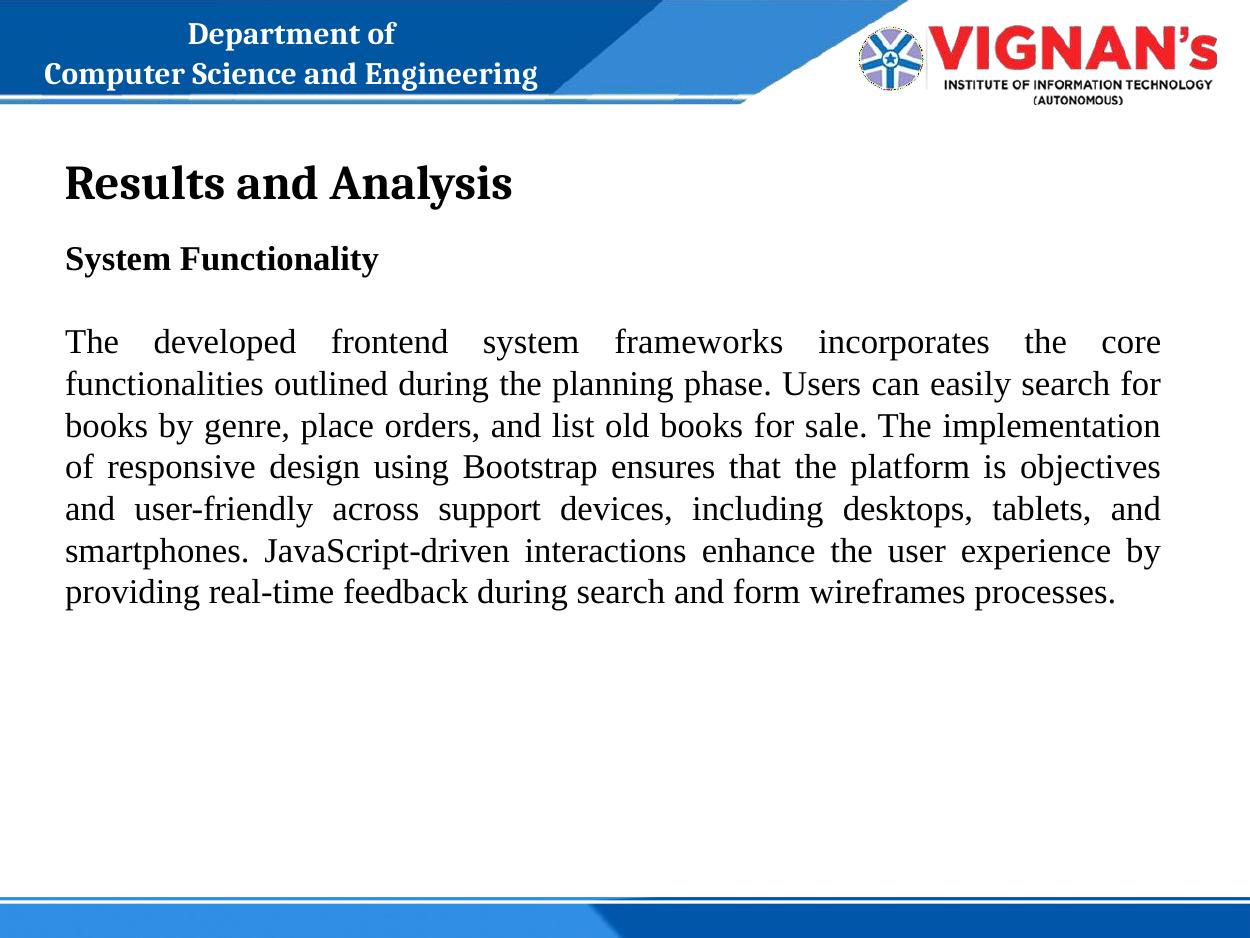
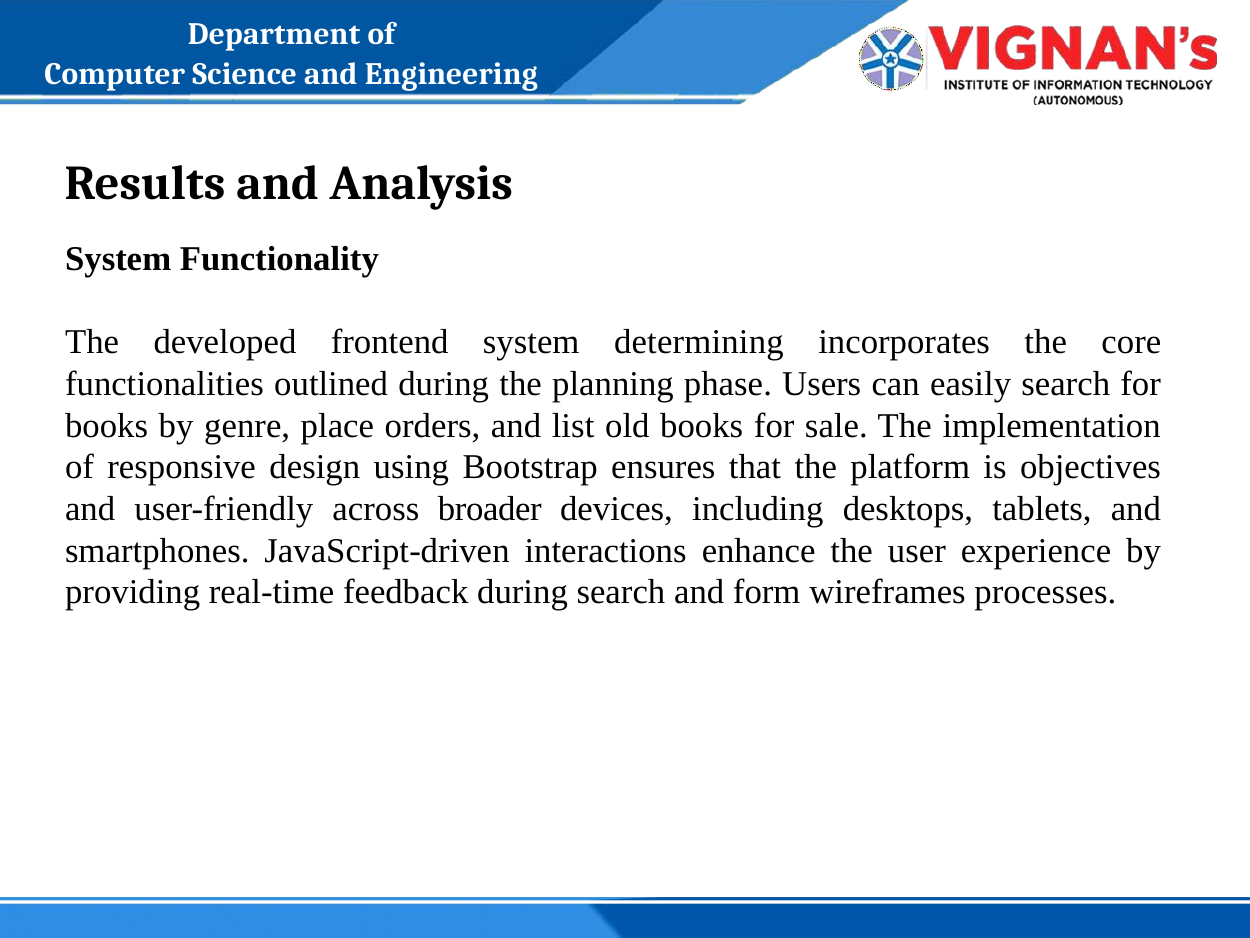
frameworks: frameworks -> determining
support: support -> broader
